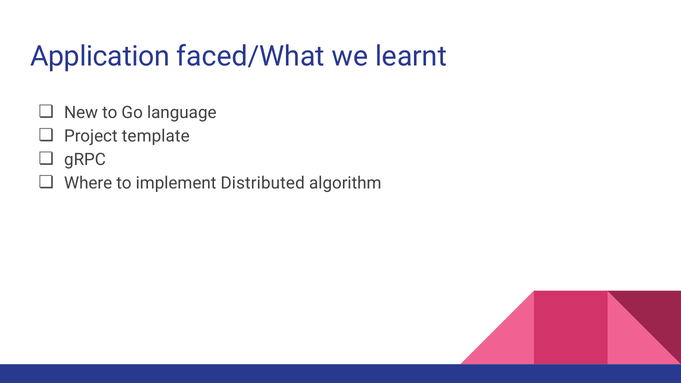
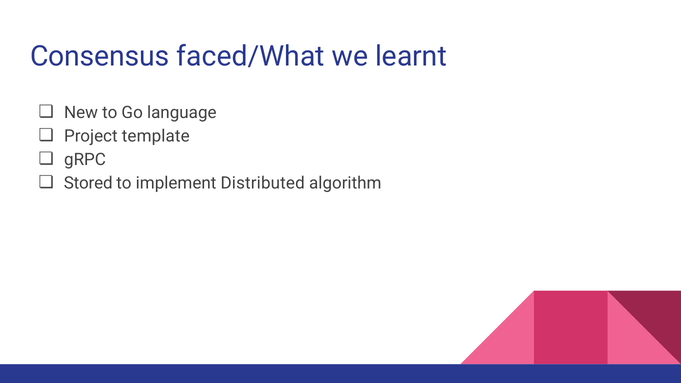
Application: Application -> Consensus
Where: Where -> Stored
